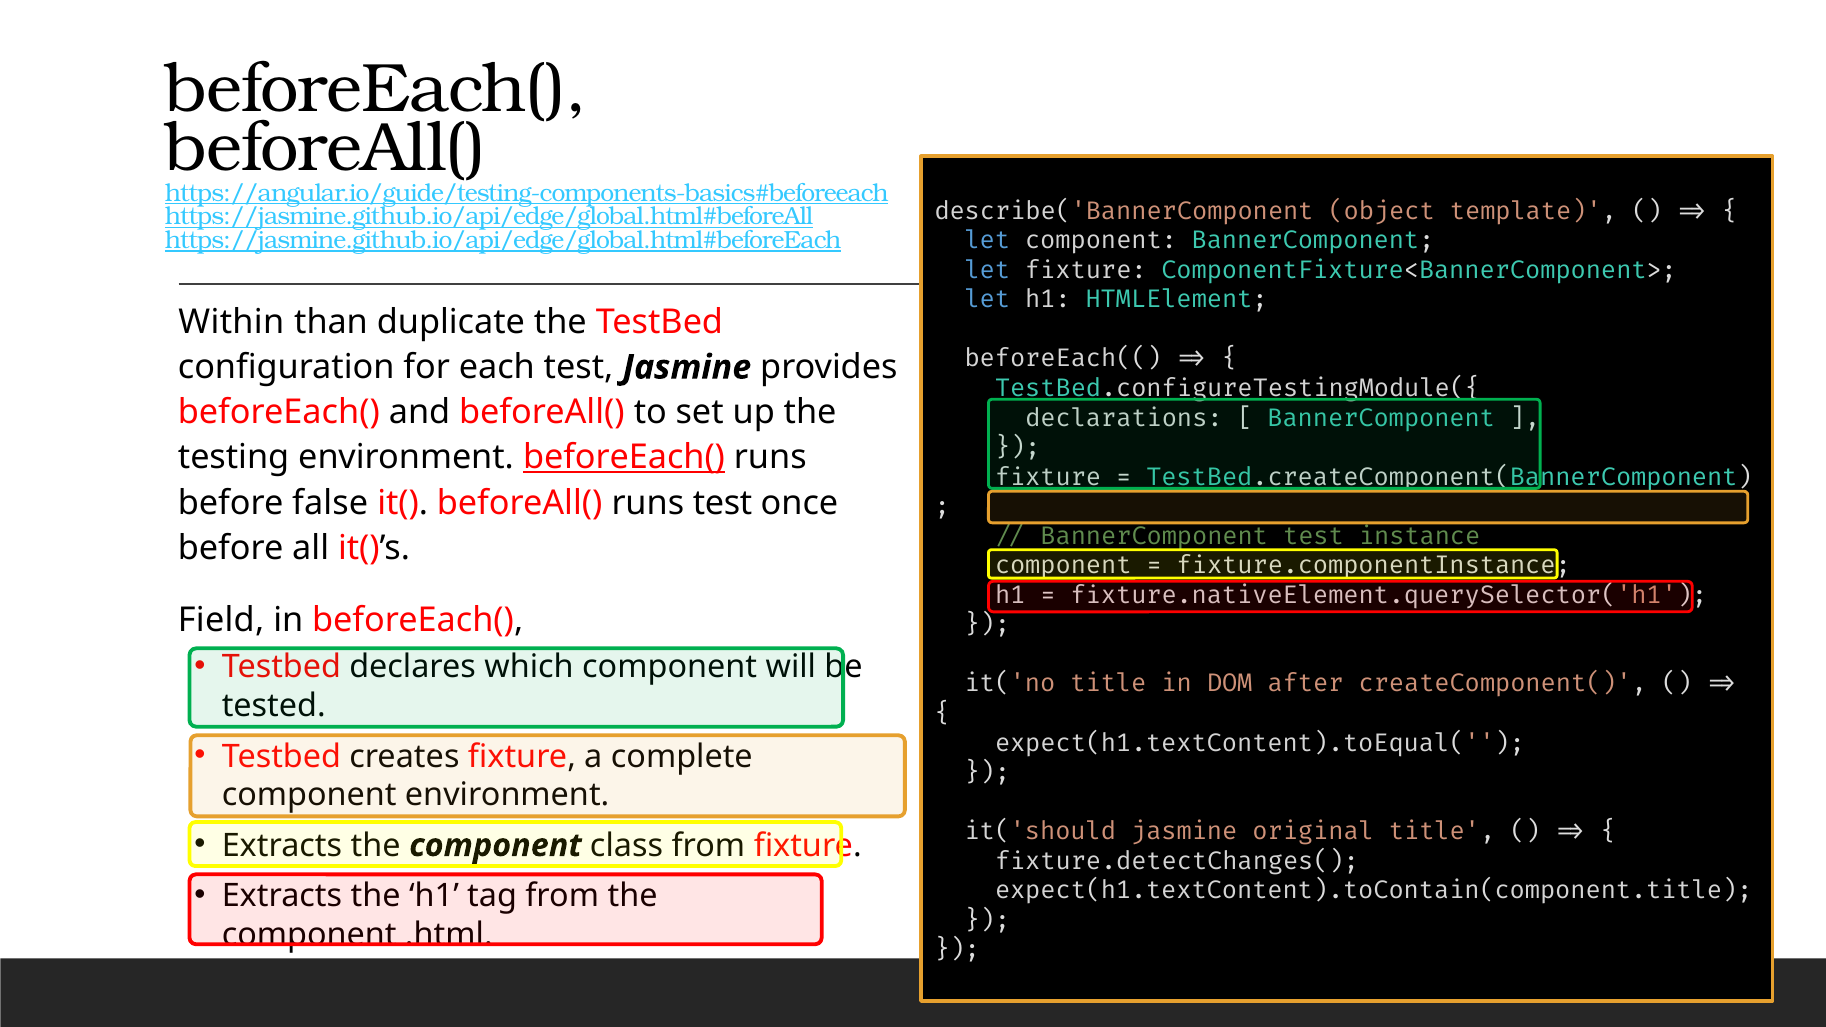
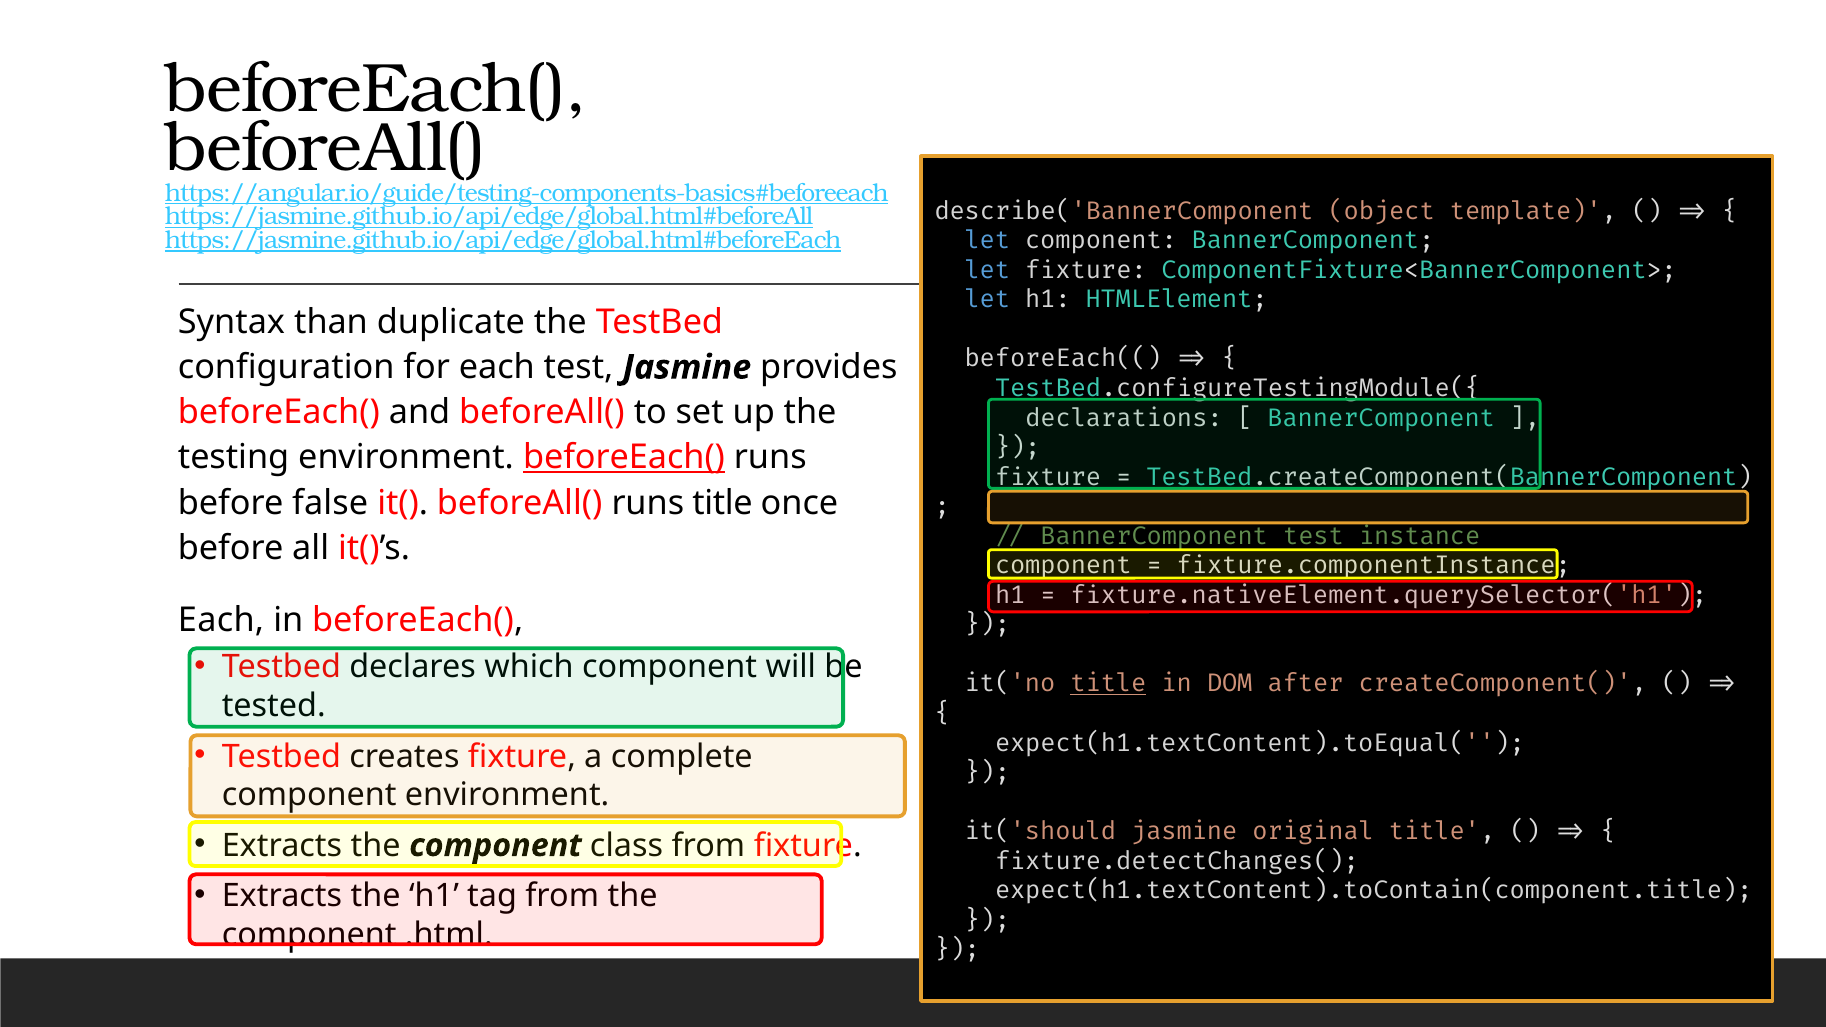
Within: Within -> Syntax
runs test: test -> title
Field at (221, 620): Field -> Each
title at (1108, 684) underline: none -> present
